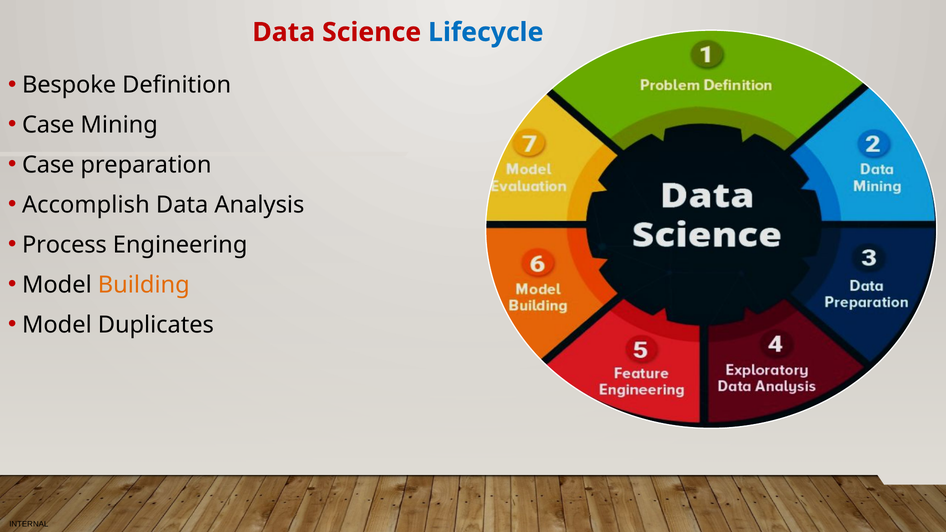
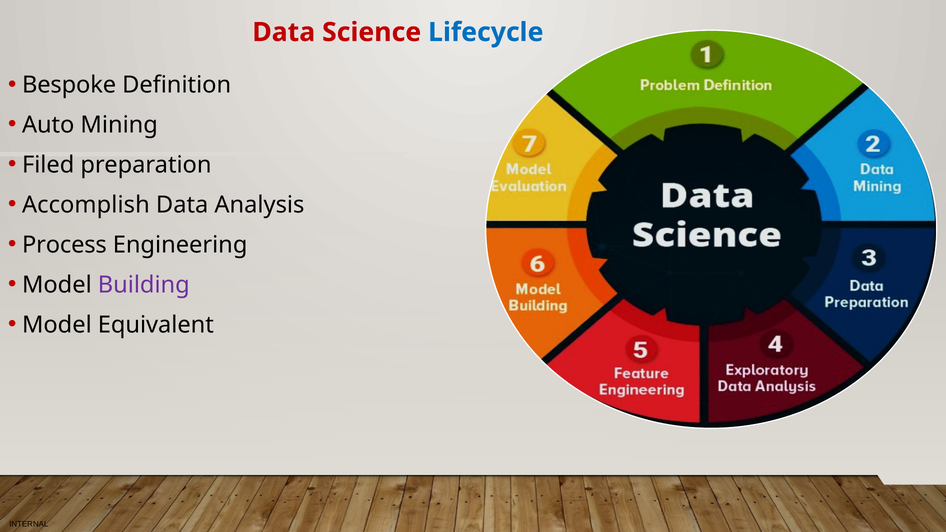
Case at (48, 125): Case -> Auto
Case at (48, 165): Case -> Filed
Building colour: orange -> purple
Duplicates: Duplicates -> Equivalent
